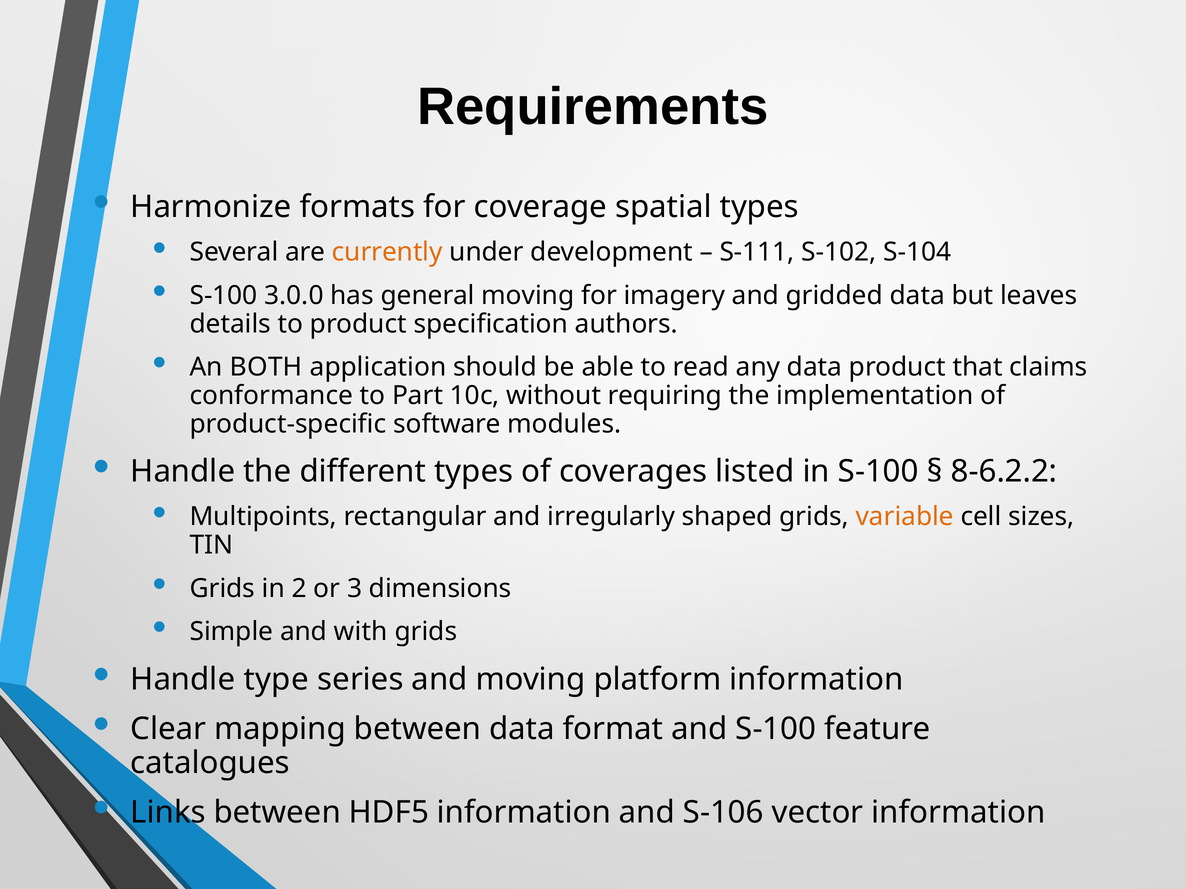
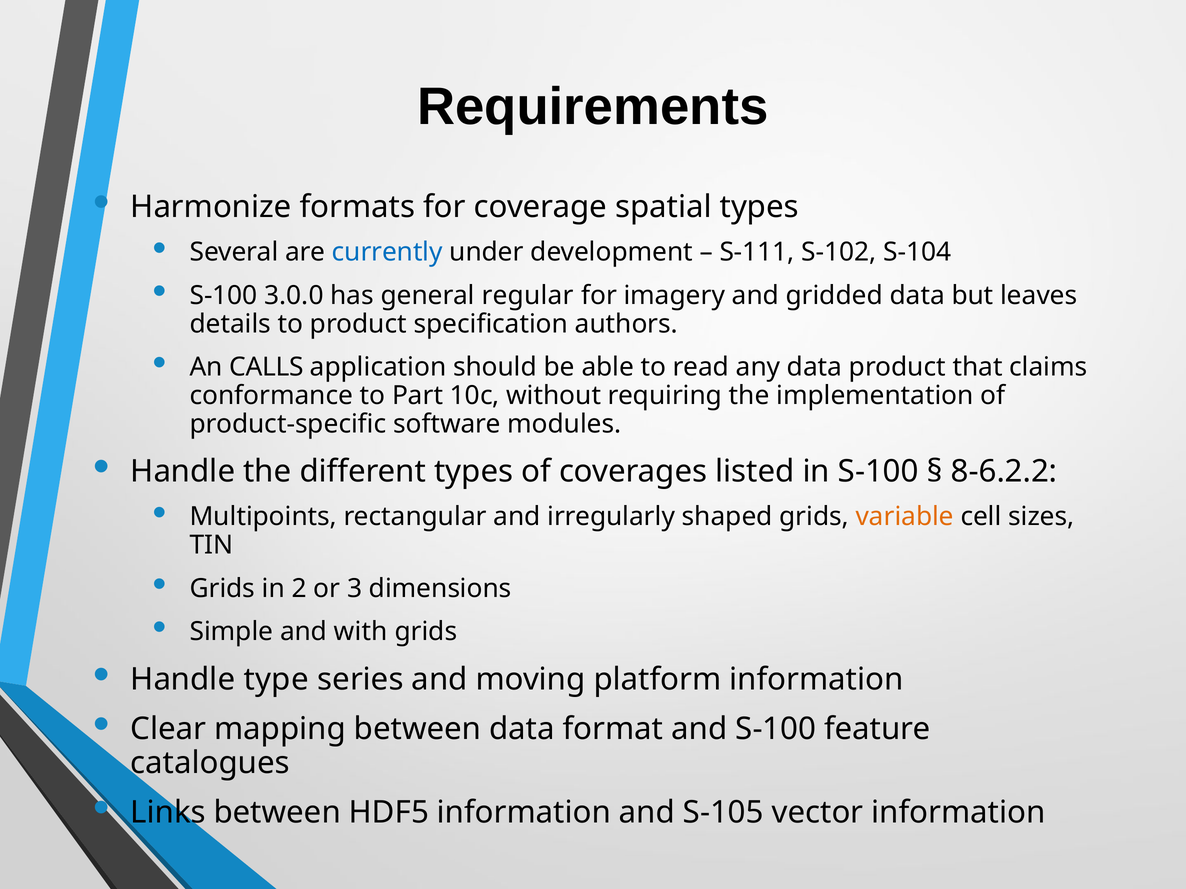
currently colour: orange -> blue
general moving: moving -> regular
BOTH: BOTH -> CALLS
S-106: S-106 -> S-105
